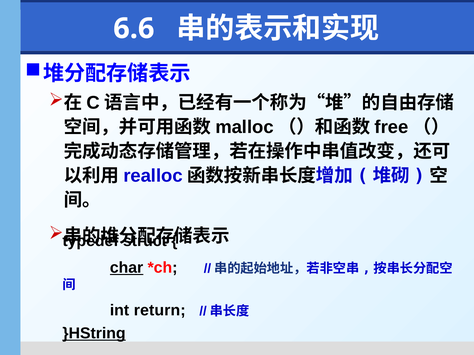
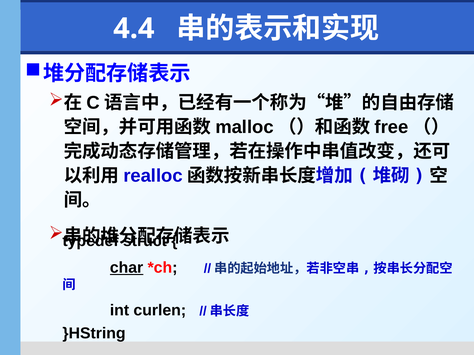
6.6: 6.6 -> 4.4
return: return -> curlen
}HString underline: present -> none
